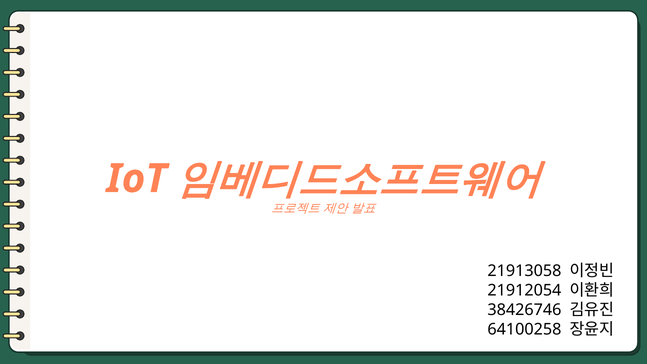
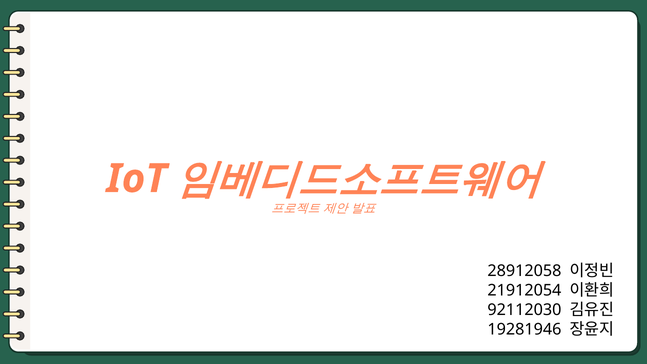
21913058: 21913058 -> 28912058
38426746: 38426746 -> 92112030
64100258: 64100258 -> 19281946
